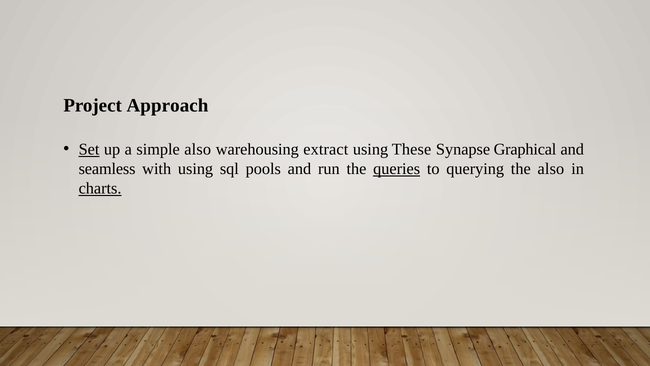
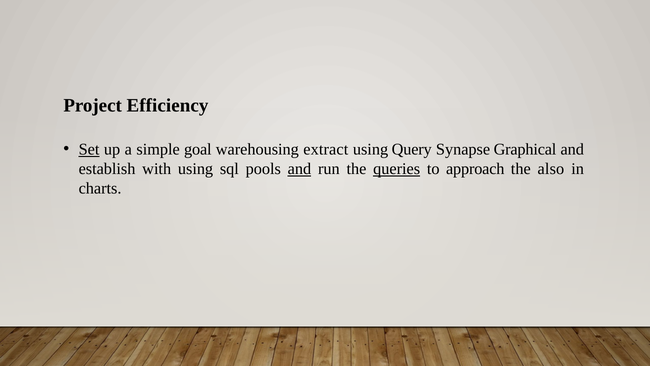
Approach: Approach -> Efficiency
simple also: also -> goal
These: These -> Query
seamless: seamless -> establish
and at (299, 169) underline: none -> present
querying: querying -> approach
charts underline: present -> none
